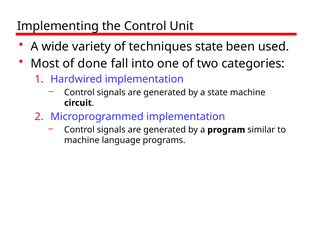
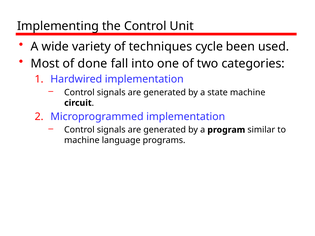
techniques state: state -> cycle
